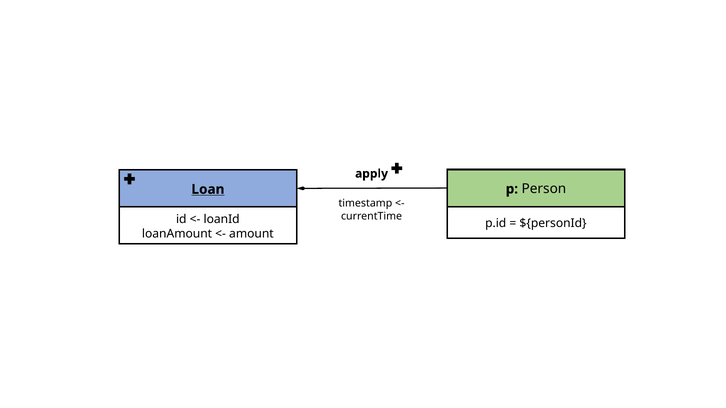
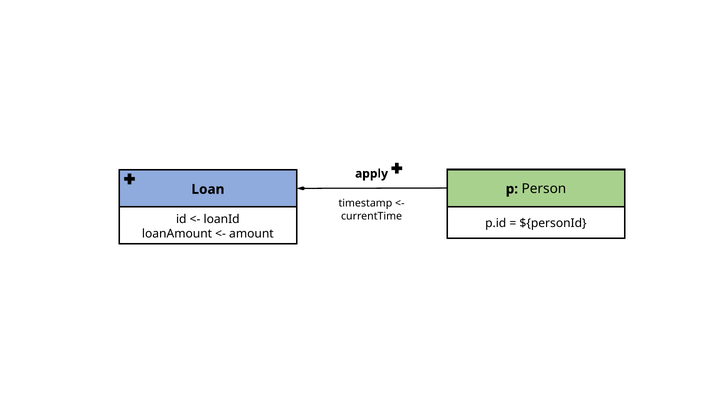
Loan underline: present -> none
